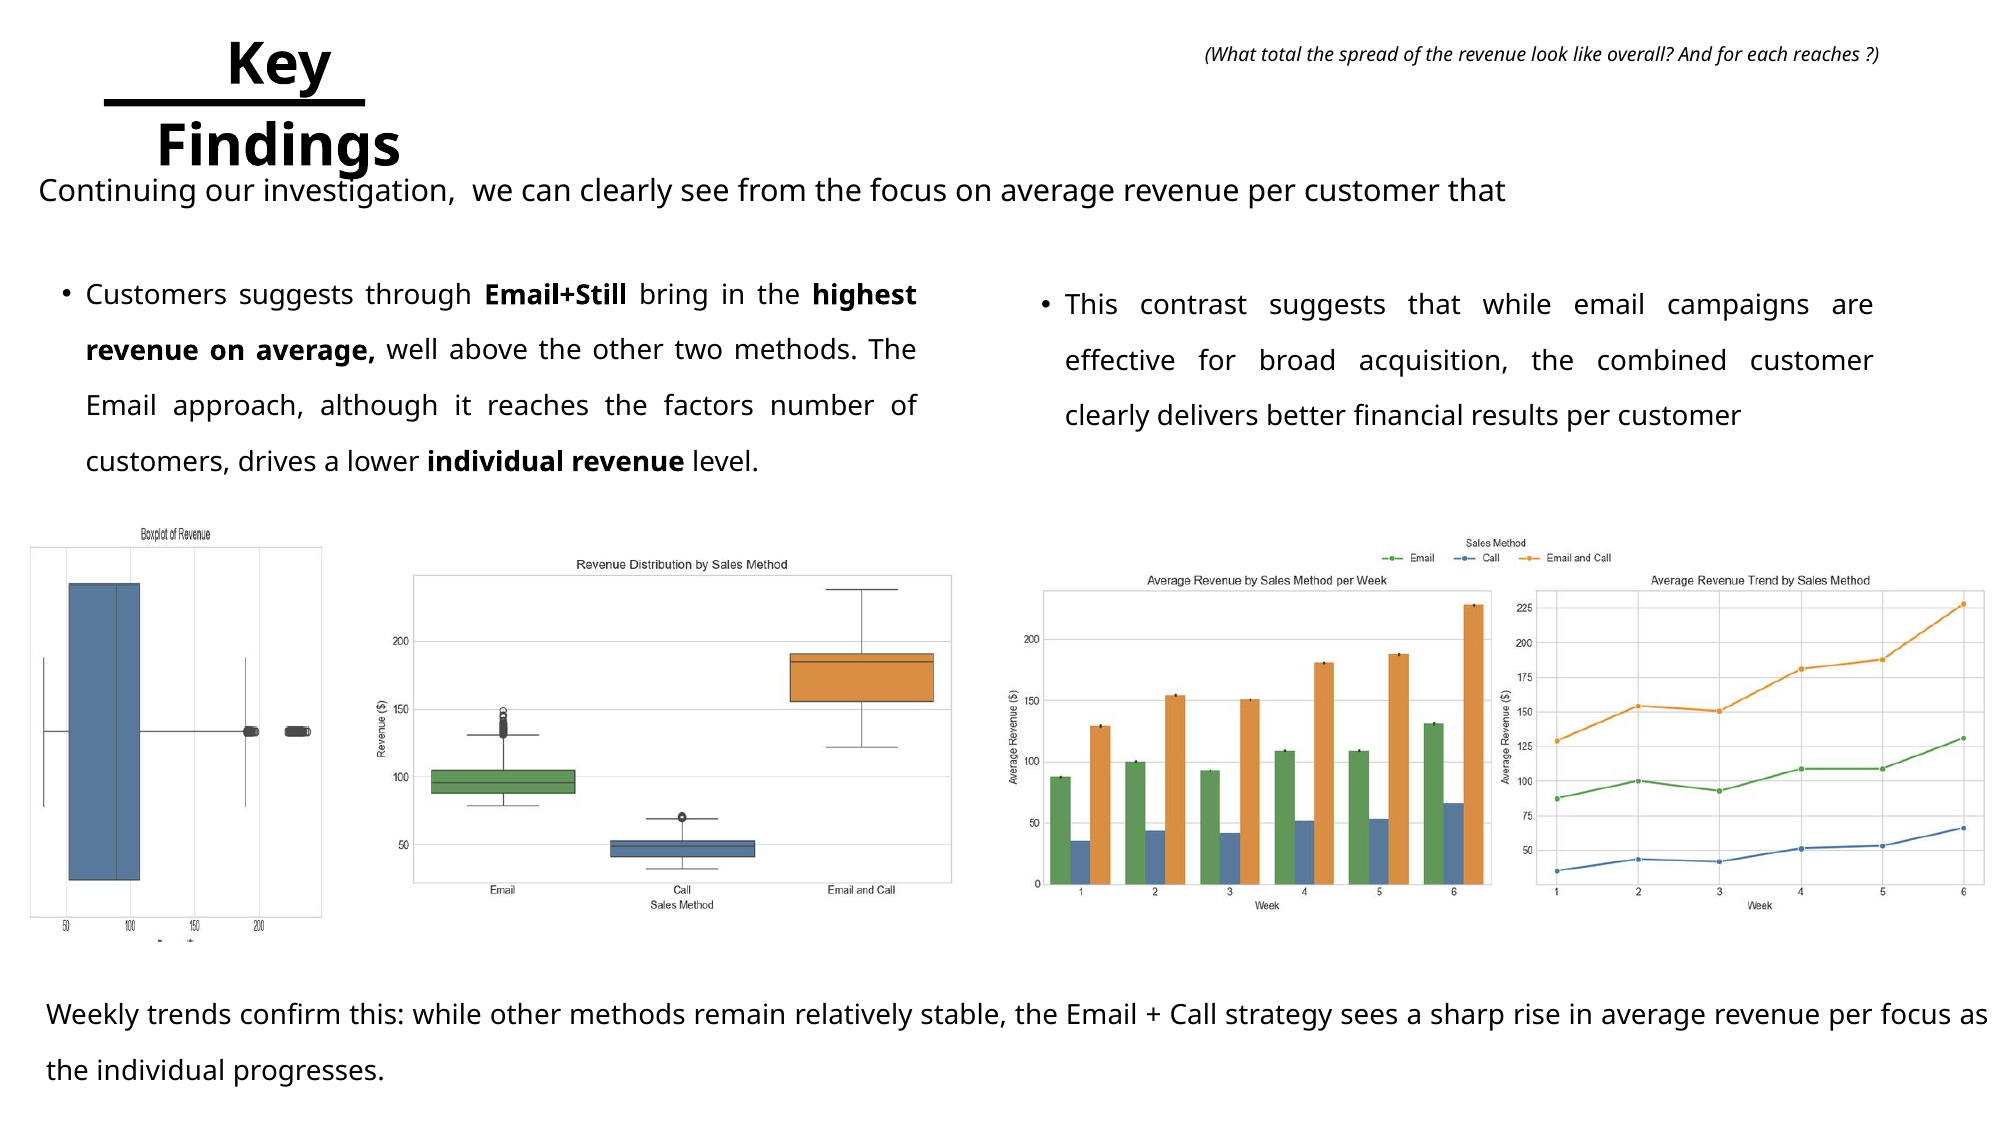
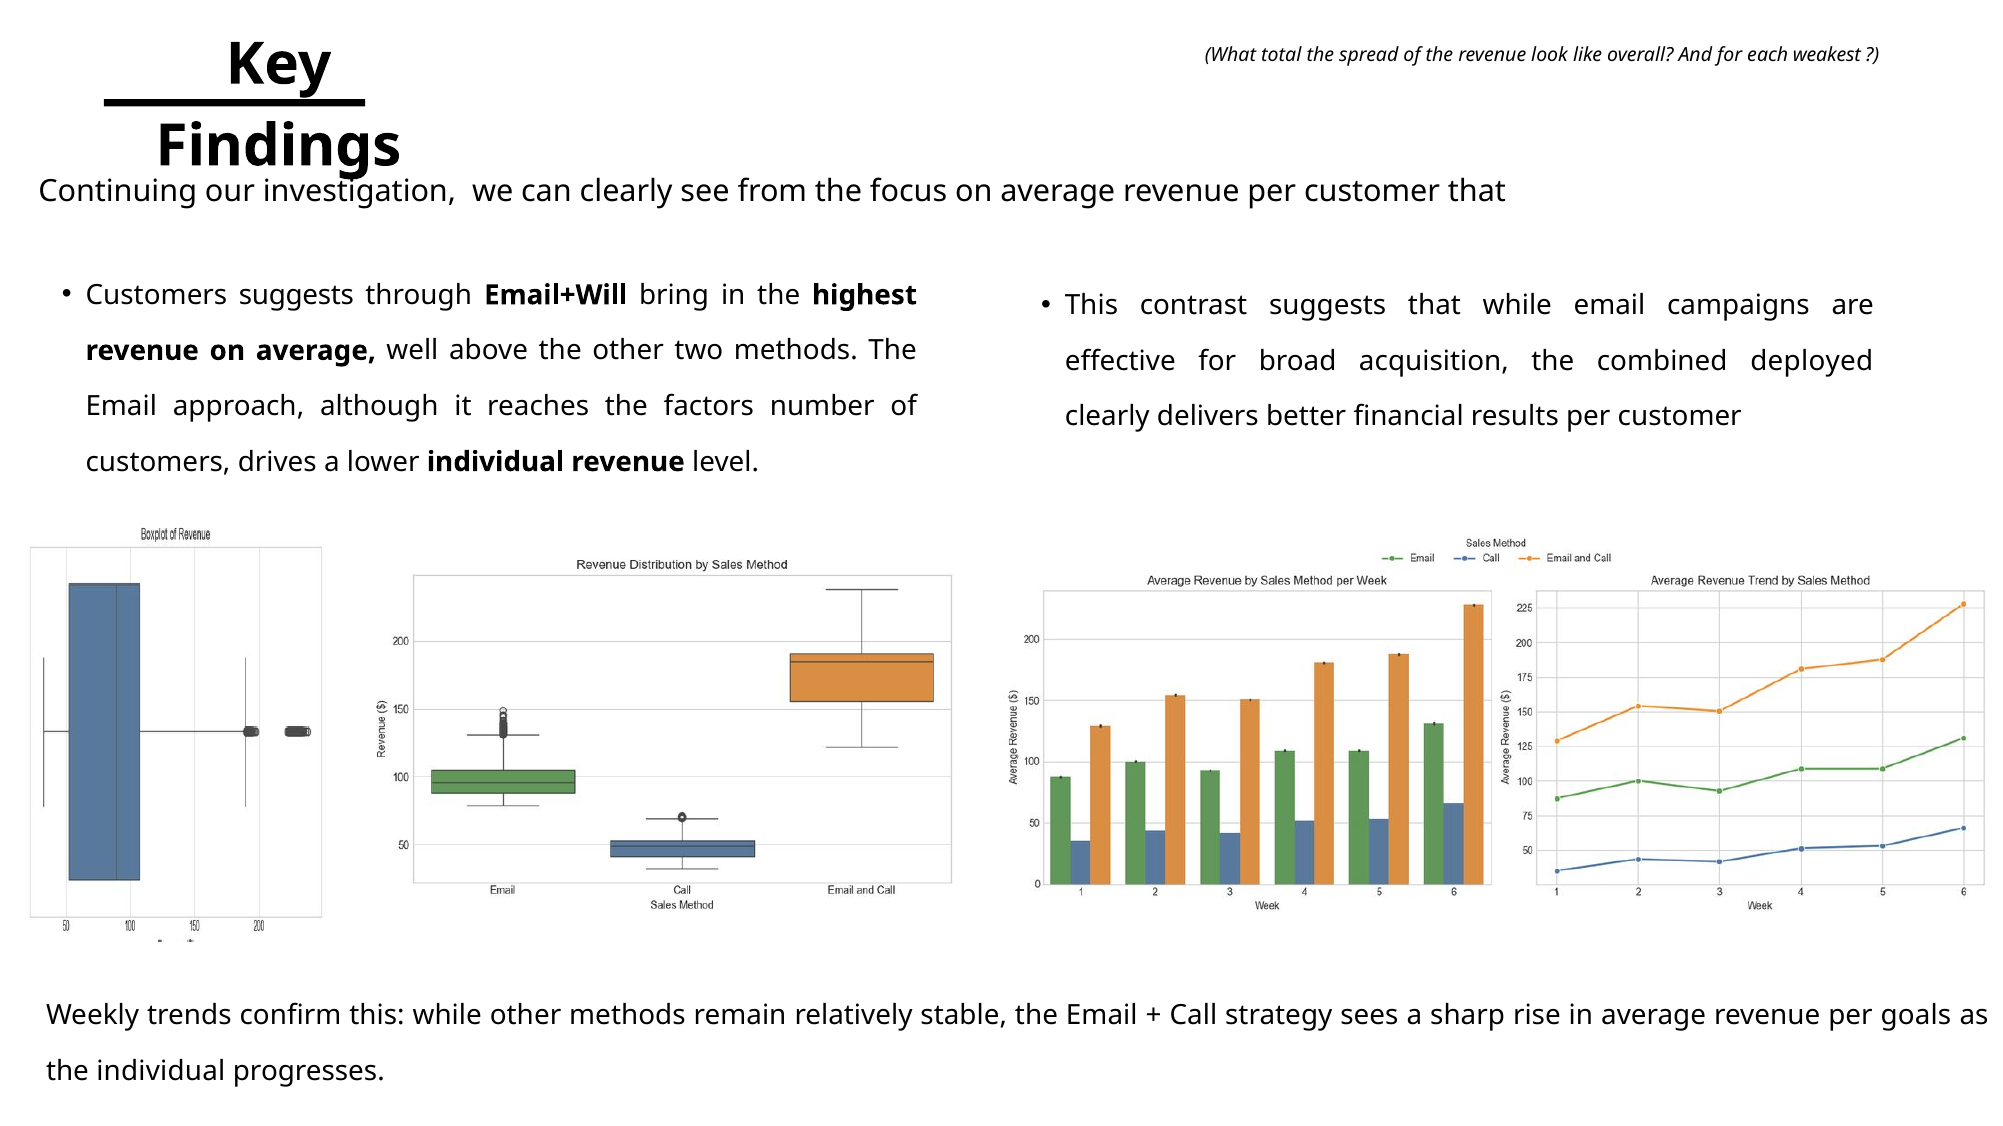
each reaches: reaches -> weakest
Email+Still: Email+Still -> Email+Will
combined customer: customer -> deployed
per focus: focus -> goals
